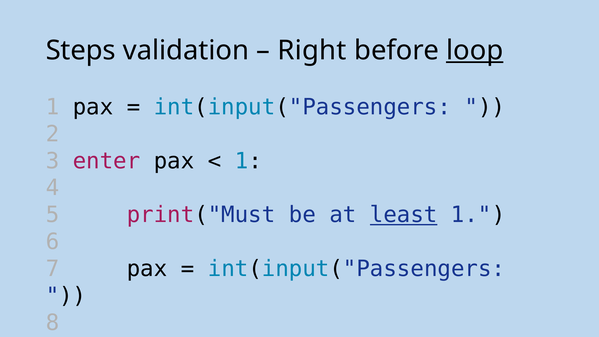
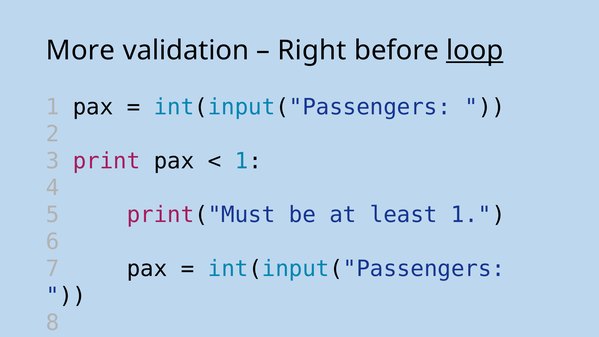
Steps: Steps -> More
enter: enter -> print
least underline: present -> none
